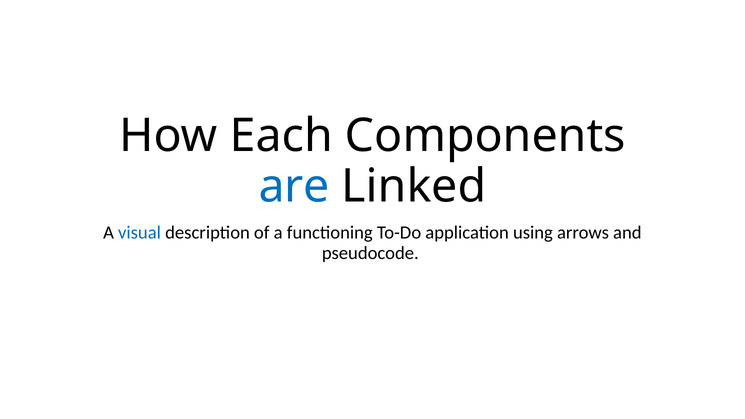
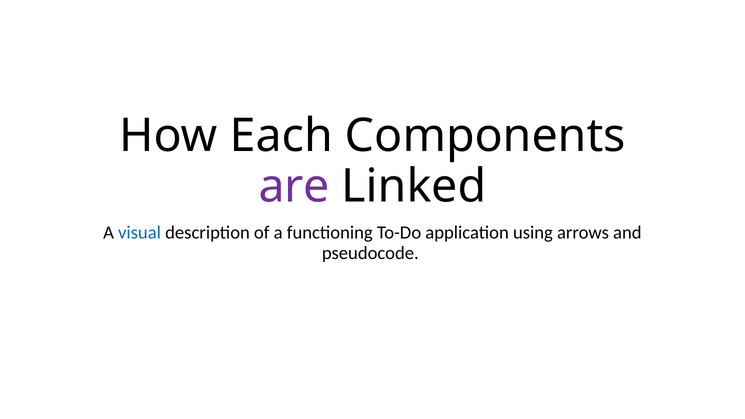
are colour: blue -> purple
